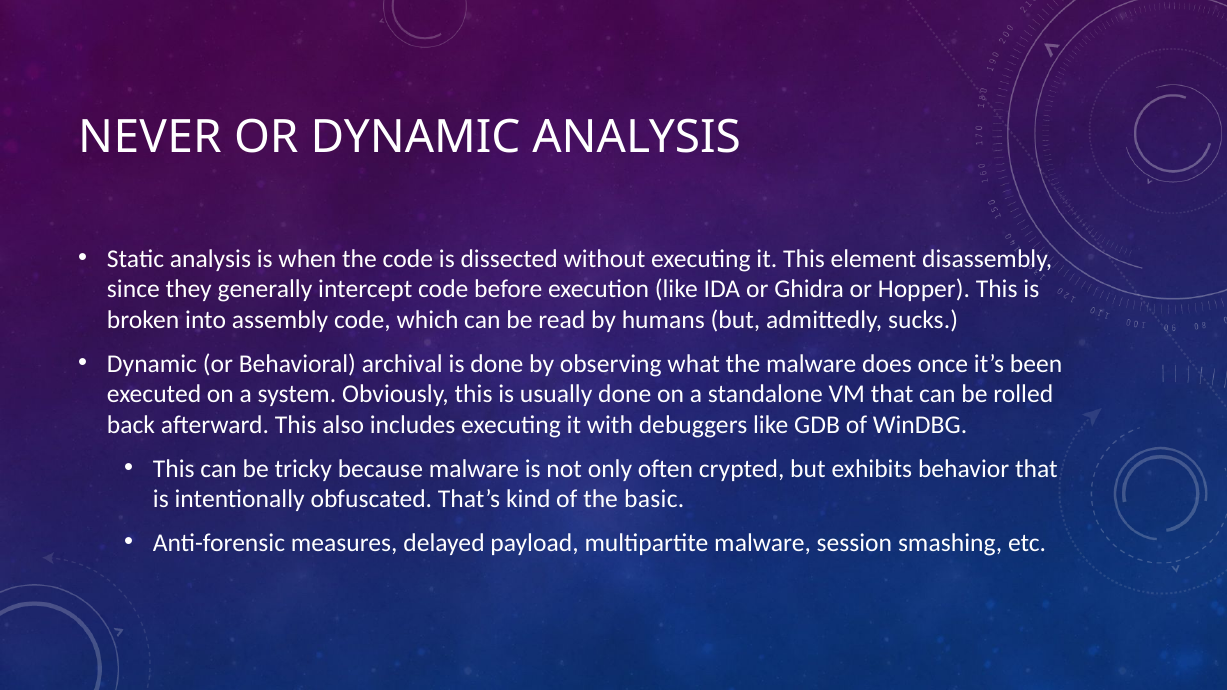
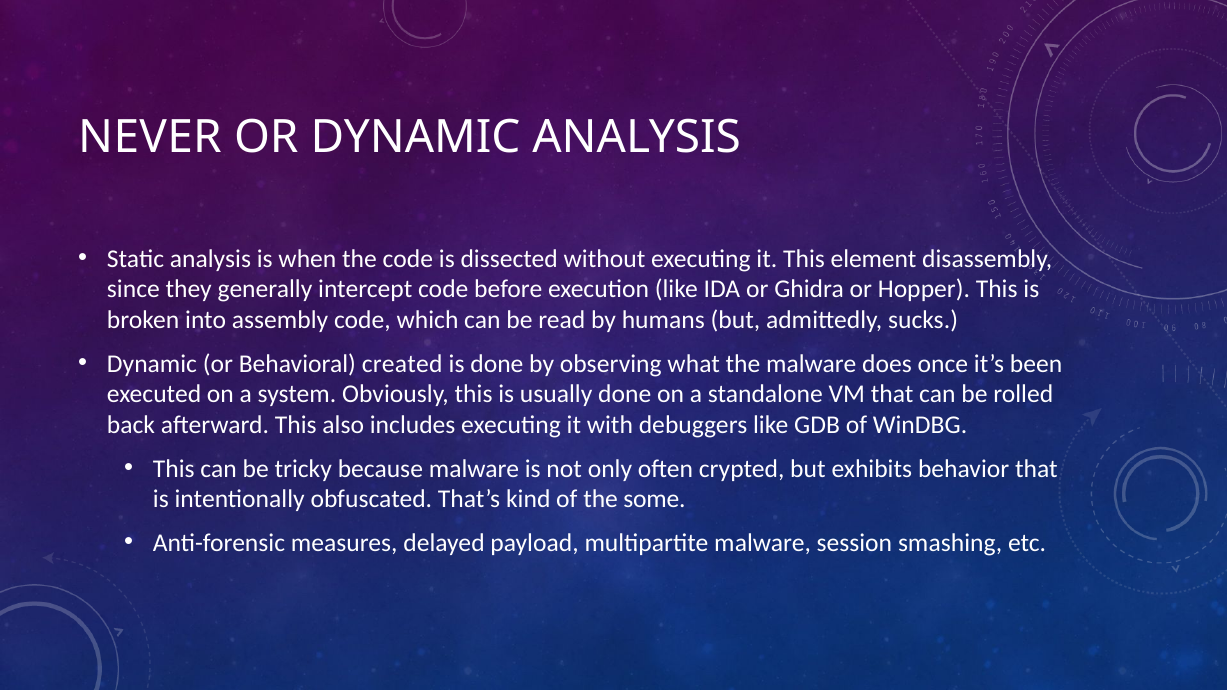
archival: archival -> created
basic: basic -> some
